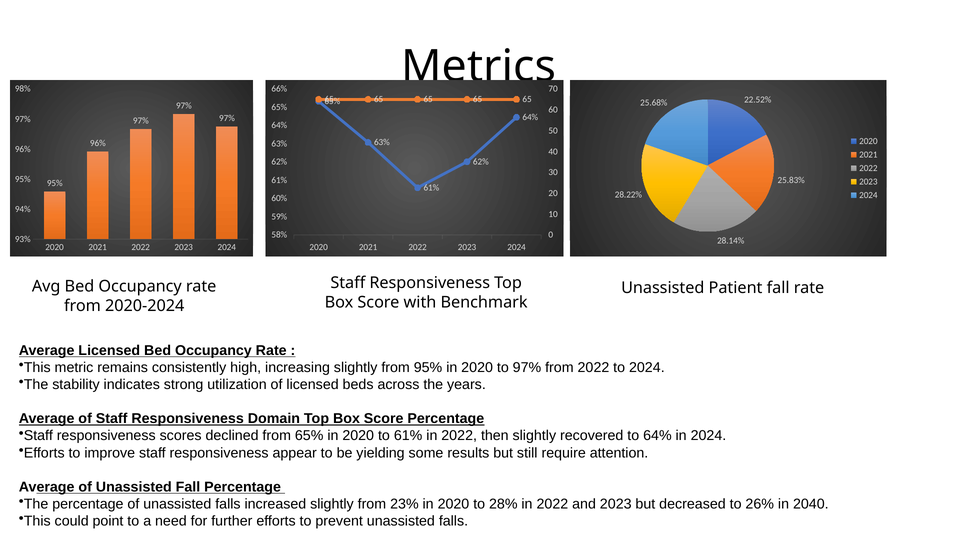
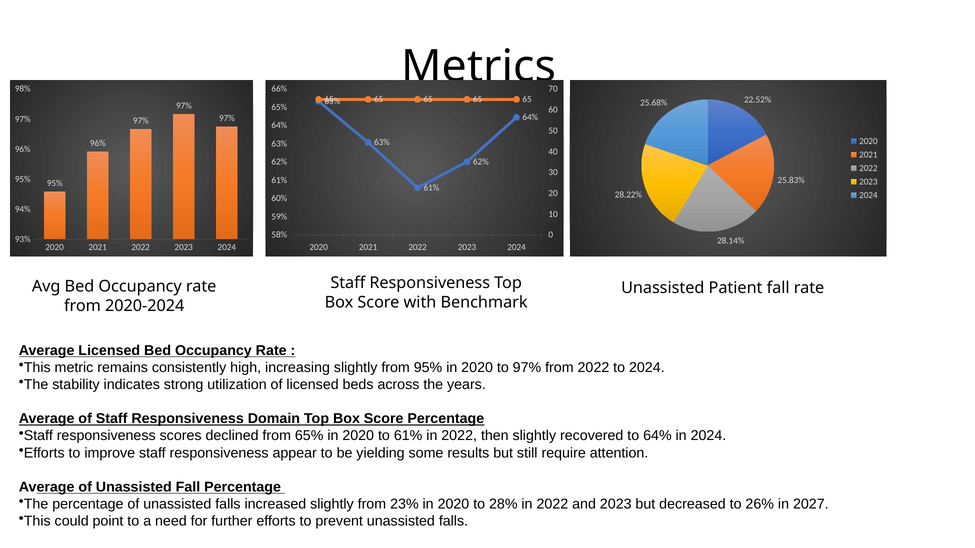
2040: 2040 -> 2027
